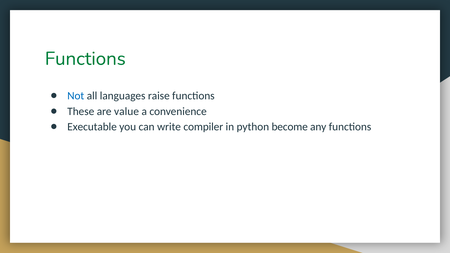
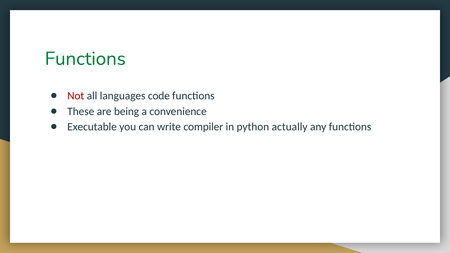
Not colour: blue -> red
raise: raise -> code
value: value -> being
become: become -> actually
